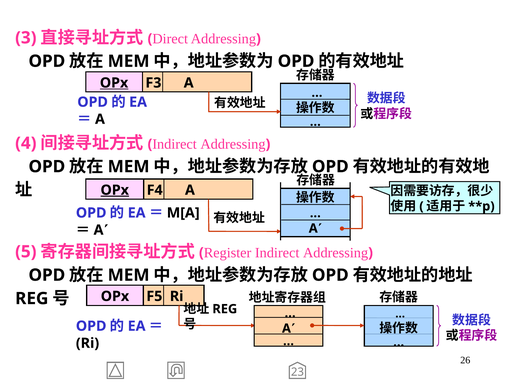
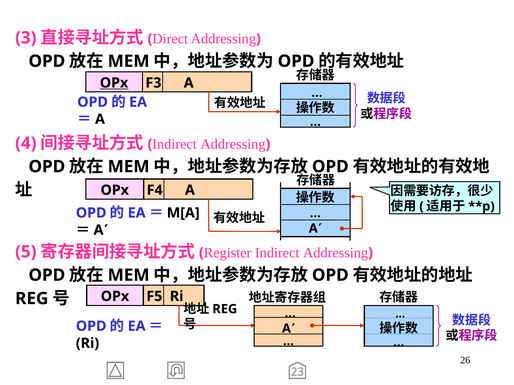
OPx at (115, 190) underline: present -> none
